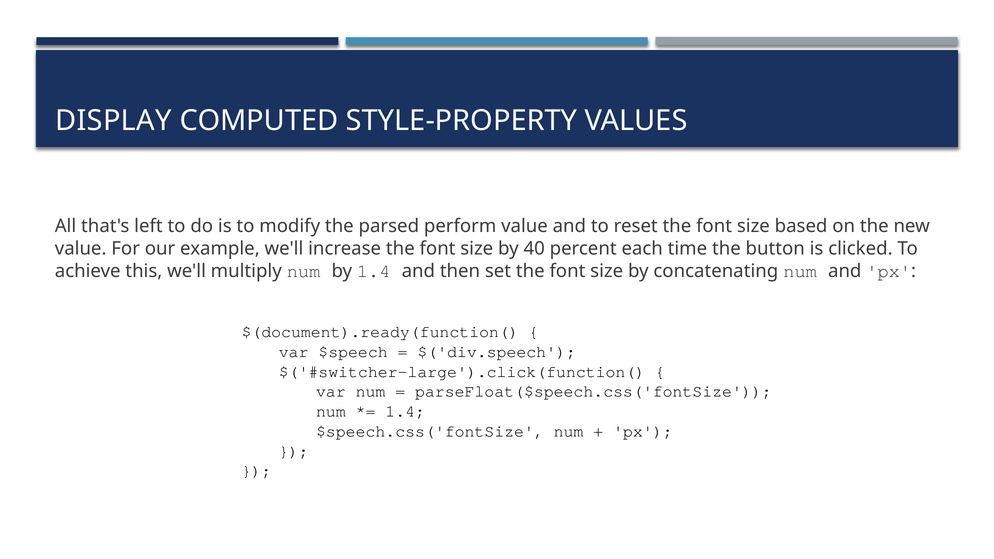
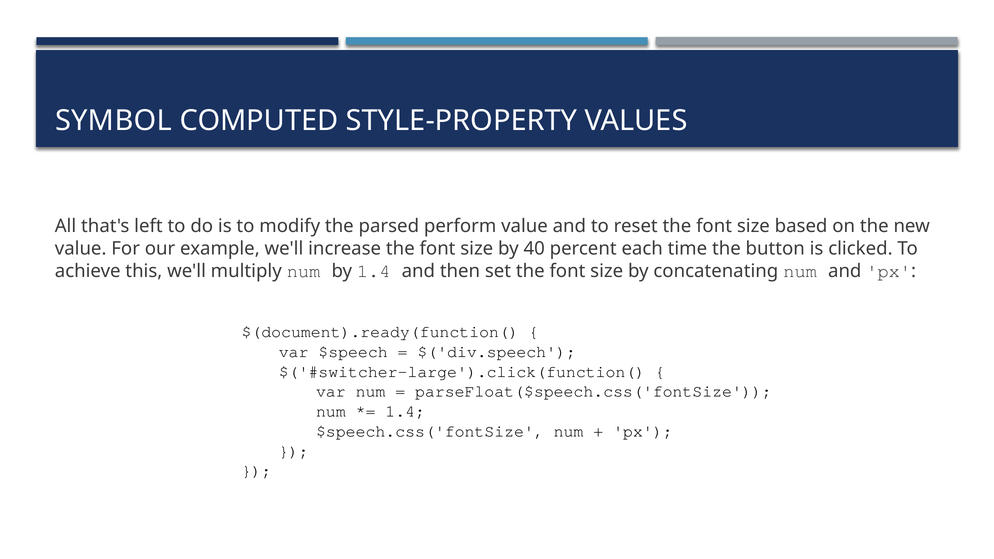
DISPLAY: DISPLAY -> SYMBOL
